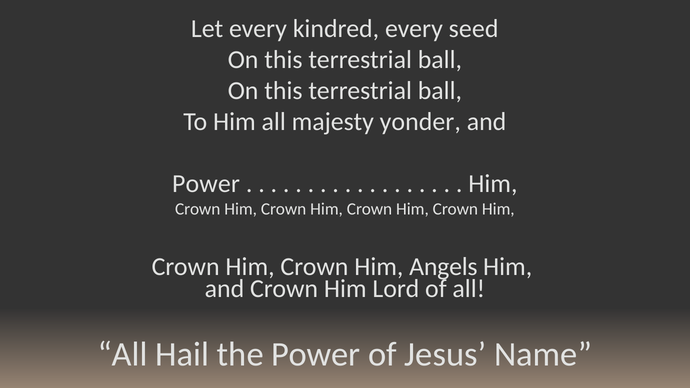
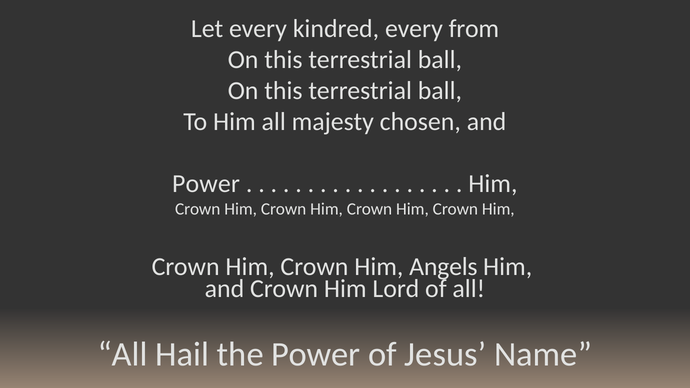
seed: seed -> from
yonder: yonder -> chosen
